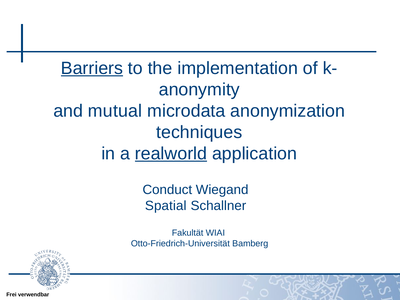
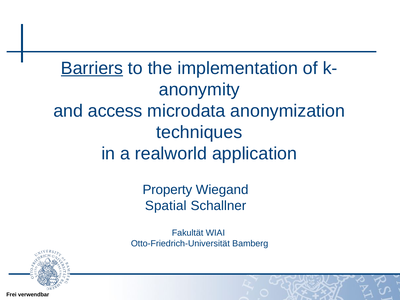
mutual: mutual -> access
realworld underline: present -> none
Conduct: Conduct -> Property
